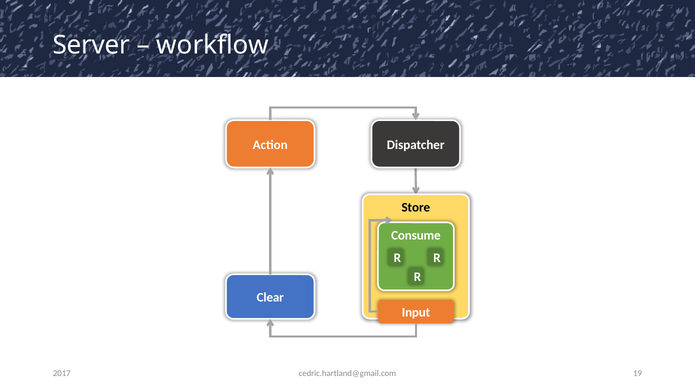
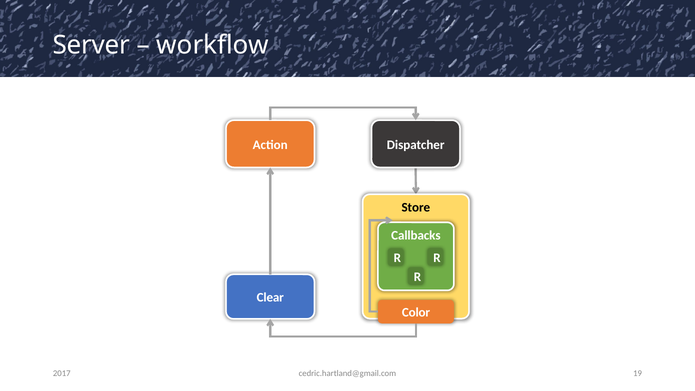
Consume: Consume -> Callbacks
Input: Input -> Color
